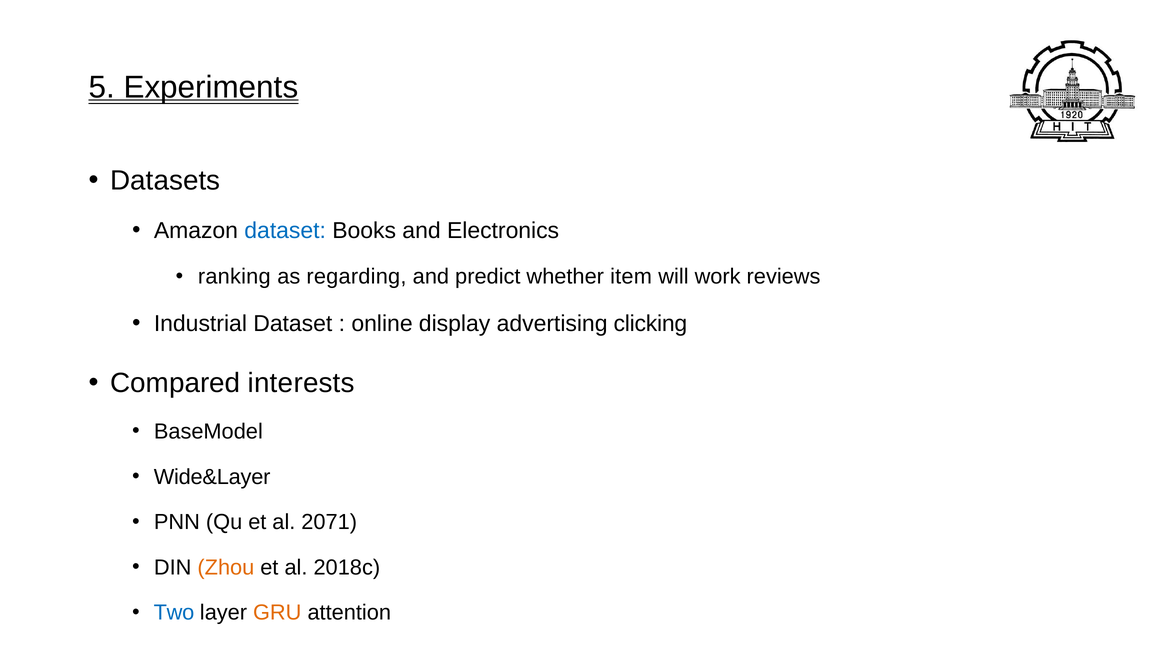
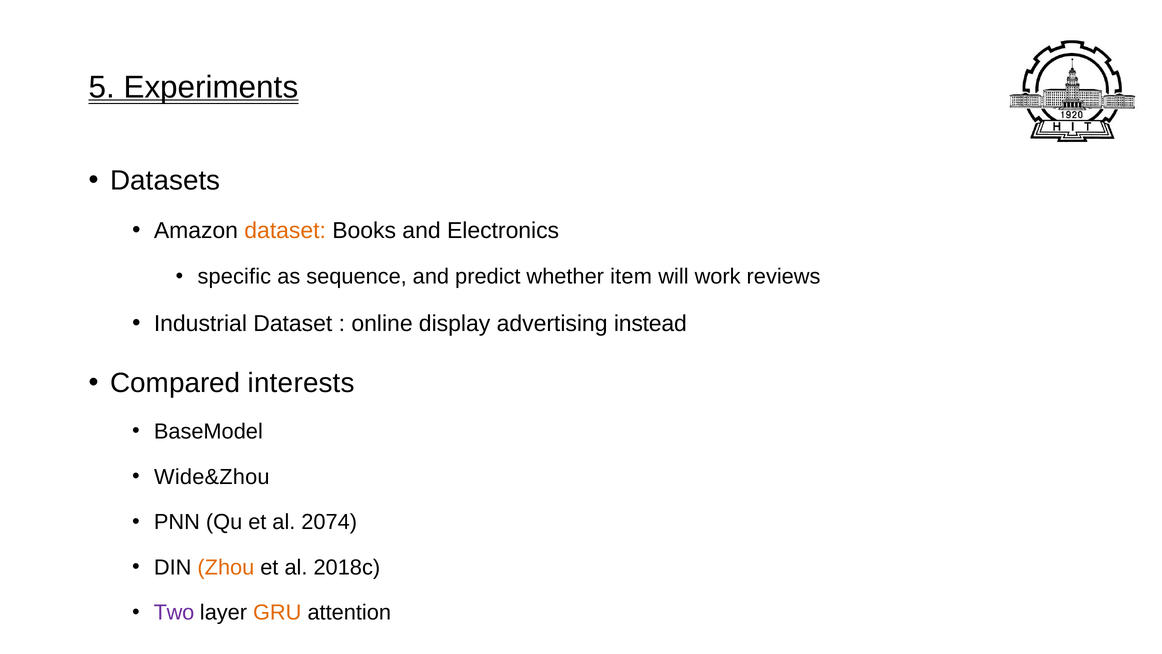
dataset at (285, 231) colour: blue -> orange
ranking: ranking -> specific
regarding: regarding -> sequence
clicking: clicking -> instead
Wide&Layer: Wide&Layer -> Wide&Zhou
2071: 2071 -> 2074
Two colour: blue -> purple
